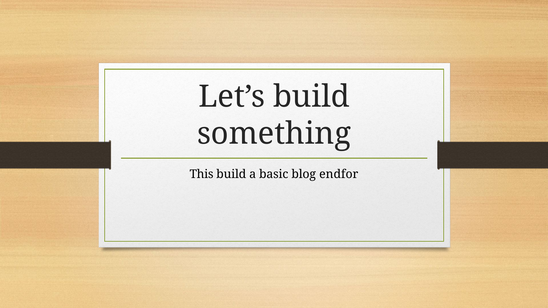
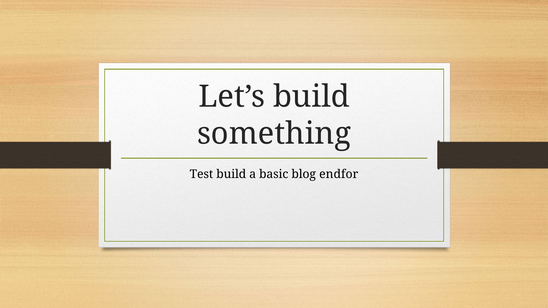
This: This -> Test
